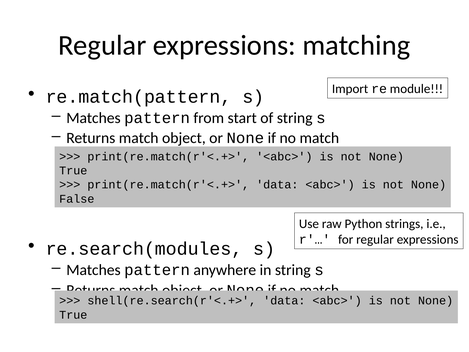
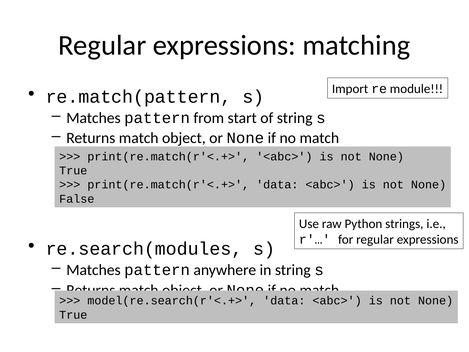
shell(re.search(r'<.+>: shell(re.search(r'<.+> -> model(re.search(r'<.+>
